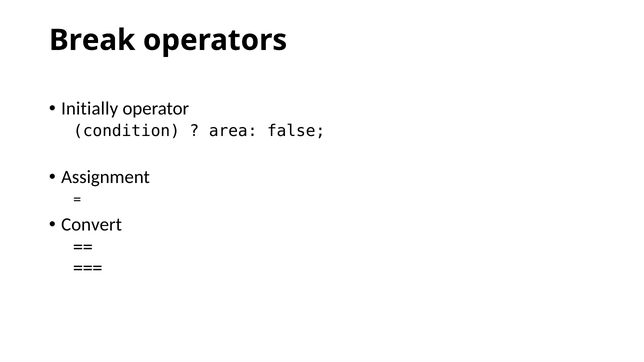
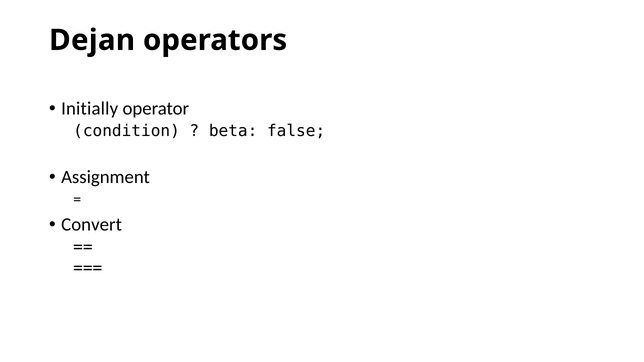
Break: Break -> Dejan
area: area -> beta
